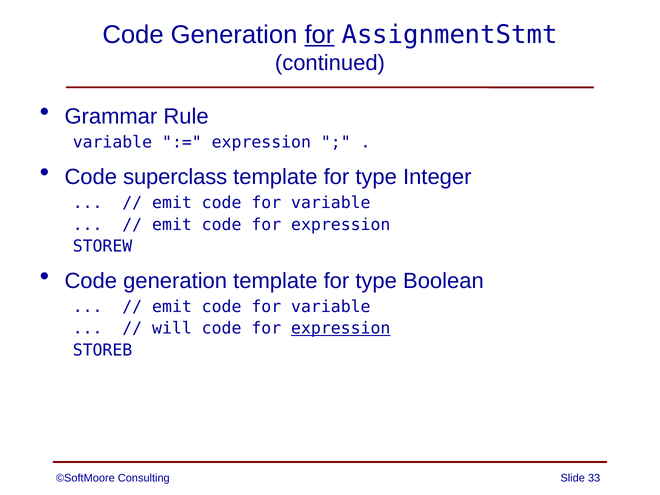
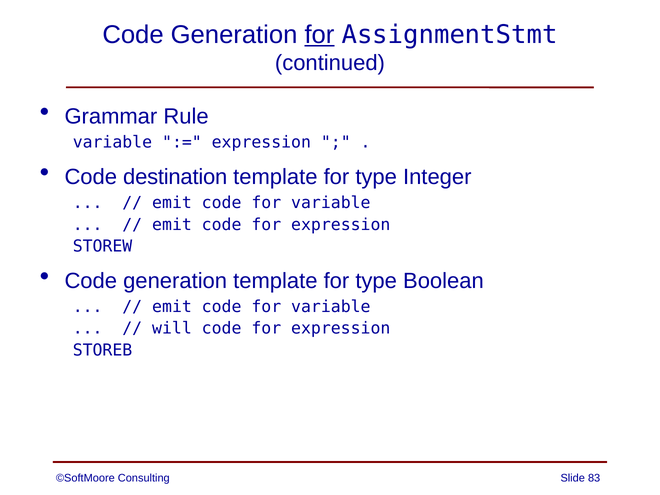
superclass: superclass -> destination
expression at (341, 328) underline: present -> none
33: 33 -> 83
